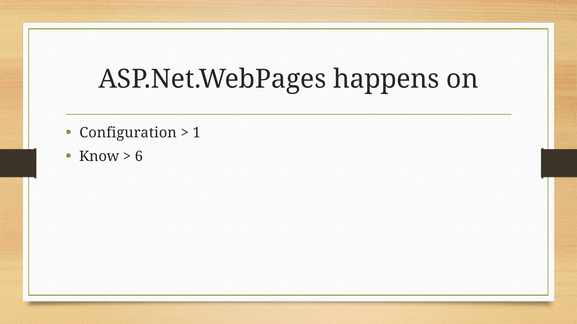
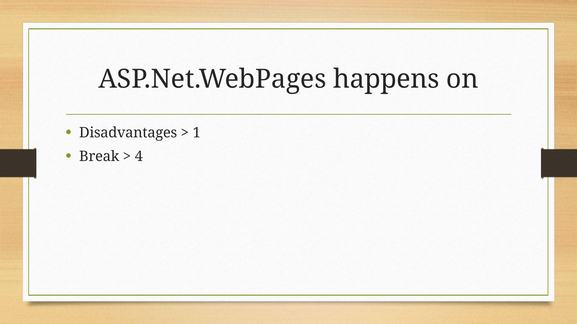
Configuration: Configuration -> Disadvantages
Know: Know -> Break
6: 6 -> 4
